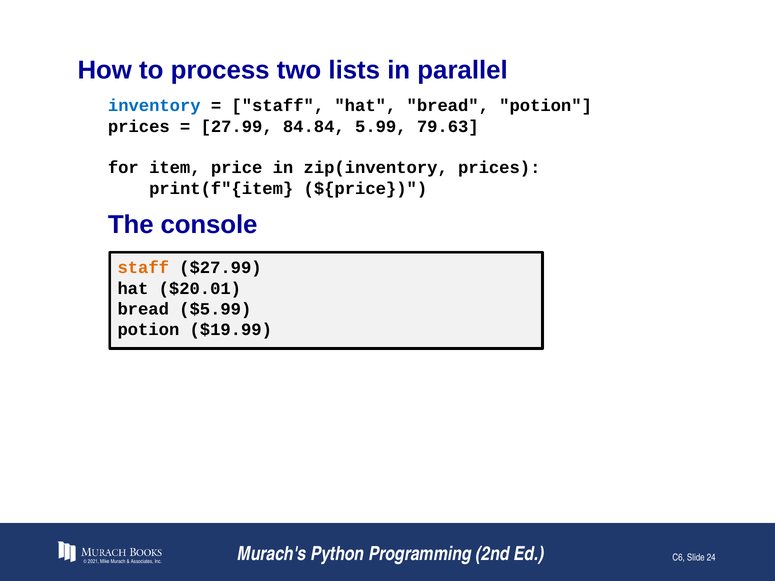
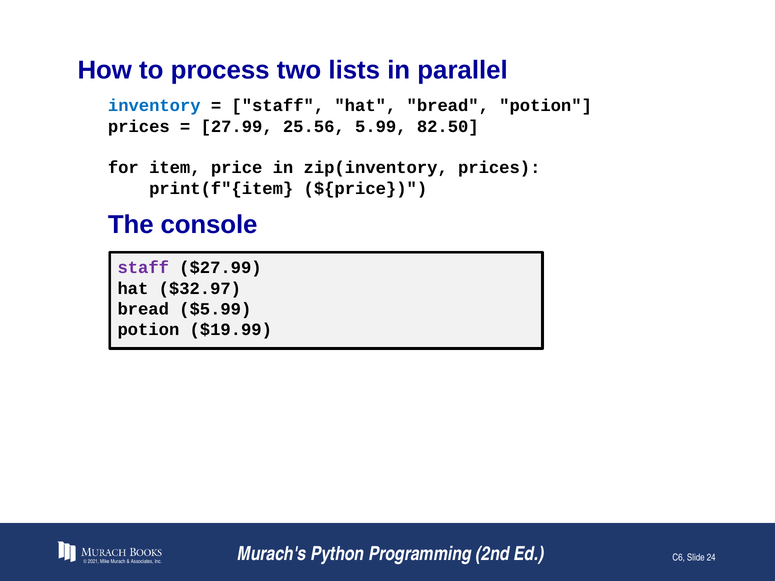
84.84: 84.84 -> 25.56
79.63: 79.63 -> 82.50
staff at (143, 268) colour: orange -> purple
$20.01: $20.01 -> $32.97
